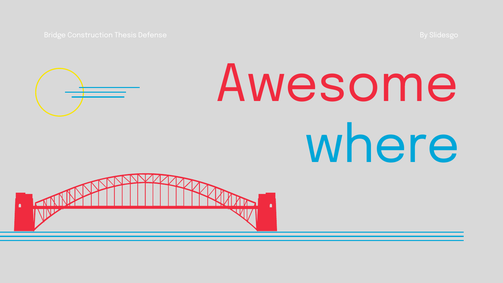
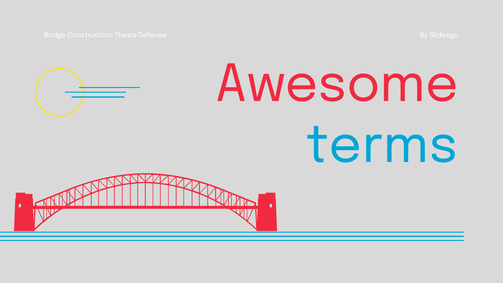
where: where -> terms
